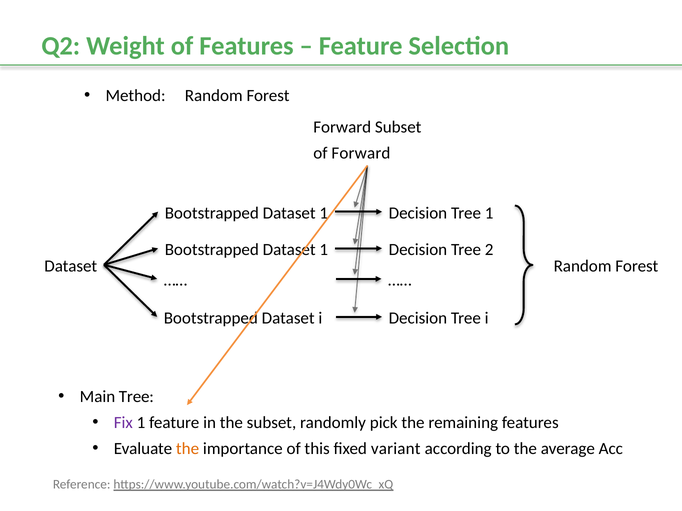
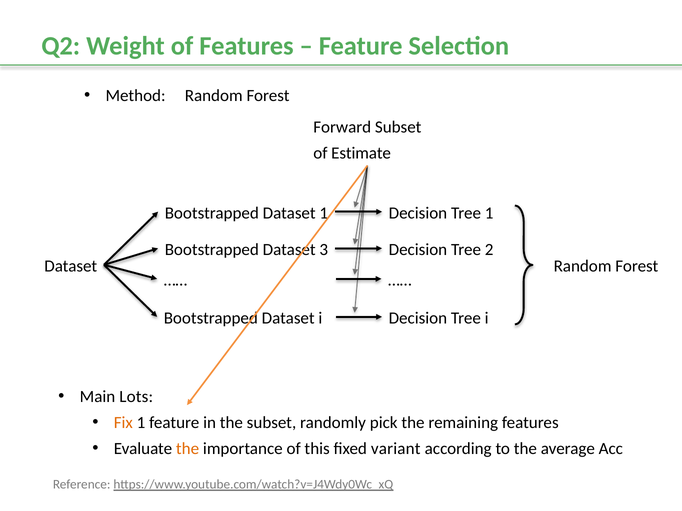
of Forward: Forward -> Estimate
1 at (324, 250): 1 -> 3
Main Tree: Tree -> Lots
Fix colour: purple -> orange
